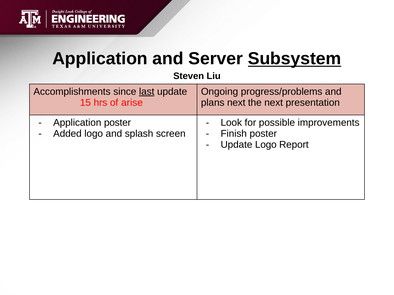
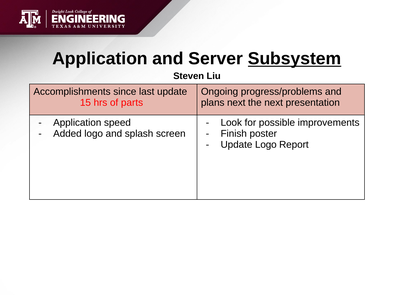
last underline: present -> none
arise: arise -> parts
Application poster: poster -> speed
